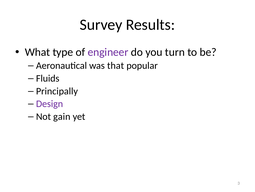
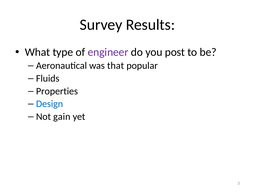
turn: turn -> post
Principally: Principally -> Properties
Design colour: purple -> blue
